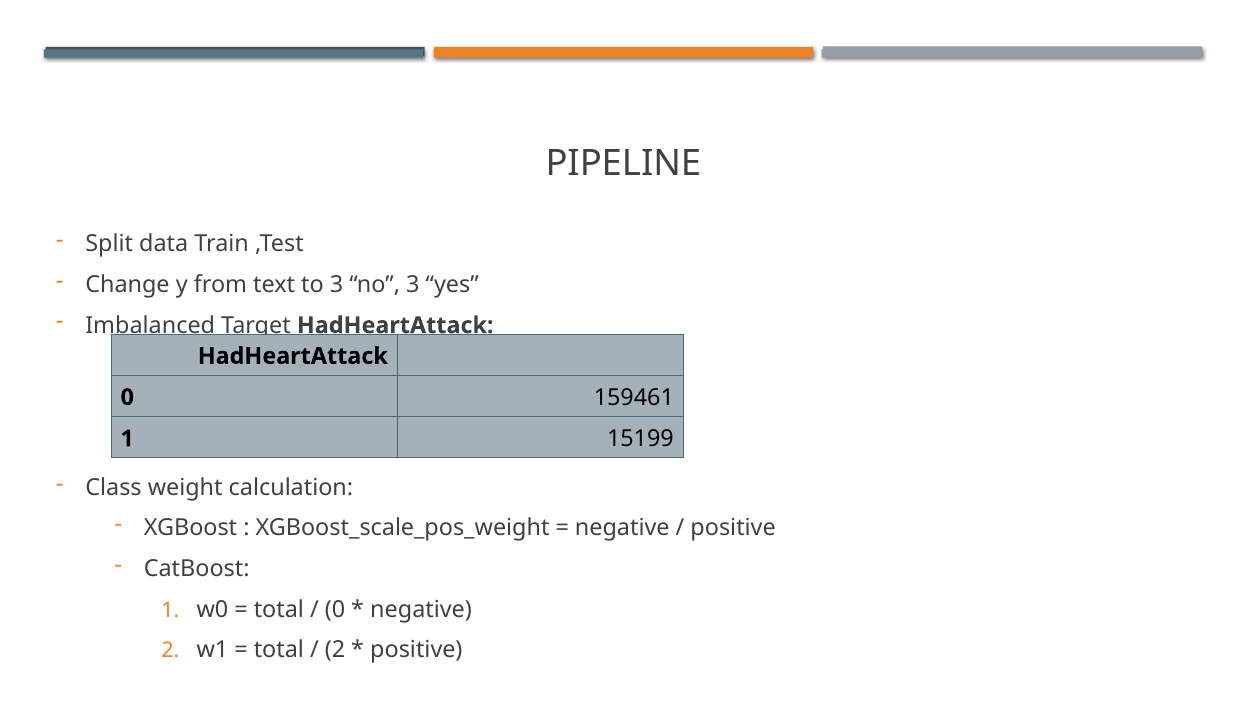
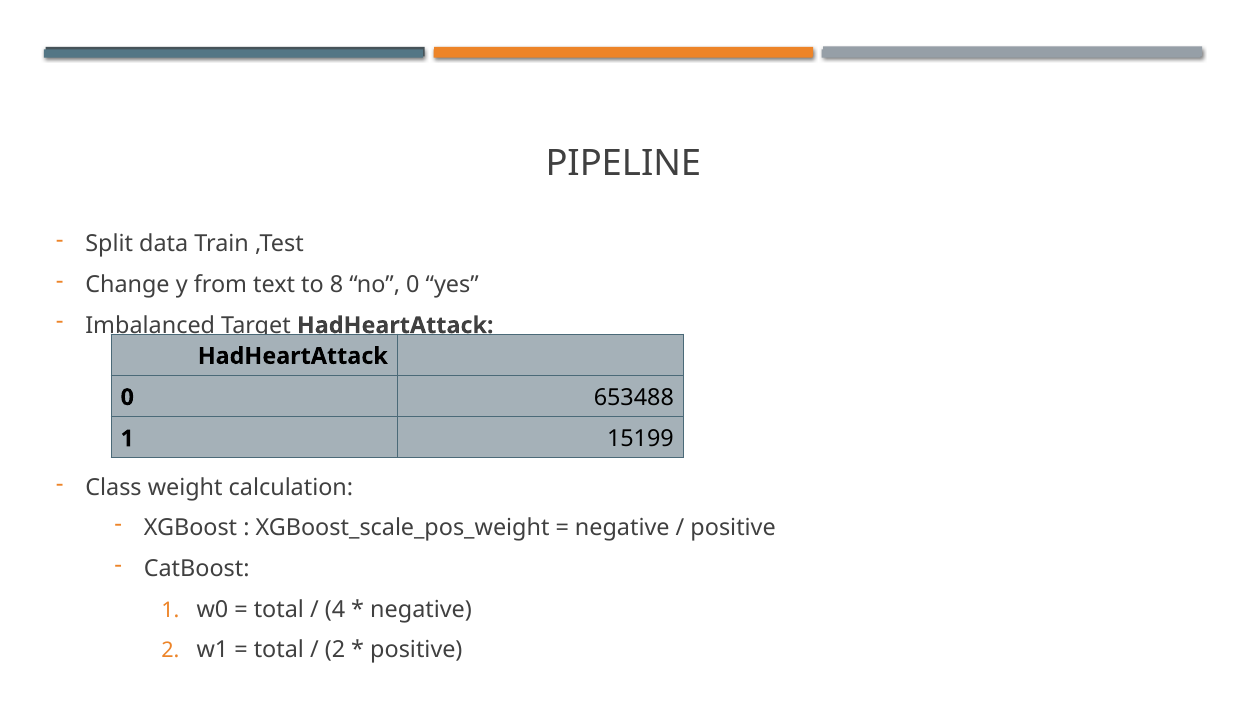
to 3: 3 -> 8
no 3: 3 -> 0
159461: 159461 -> 653488
0 at (335, 609): 0 -> 4
